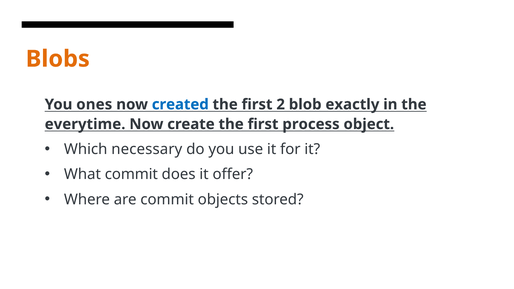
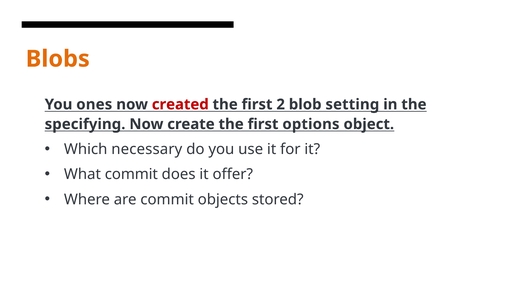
created colour: blue -> red
exactly: exactly -> setting
everytime: everytime -> specifying
process: process -> options
